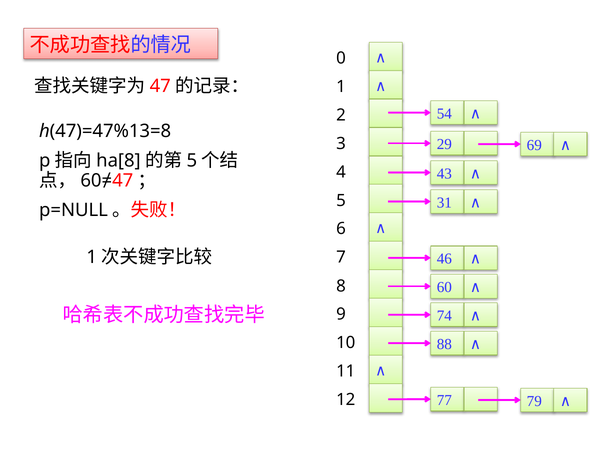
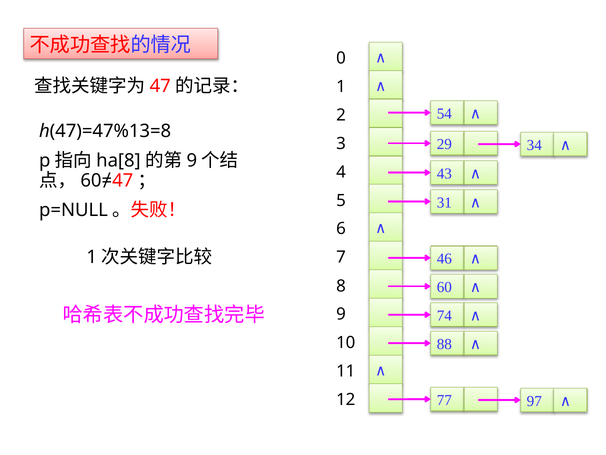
69: 69 -> 34
5 at (192, 160): 5 -> 9
79: 79 -> 97
